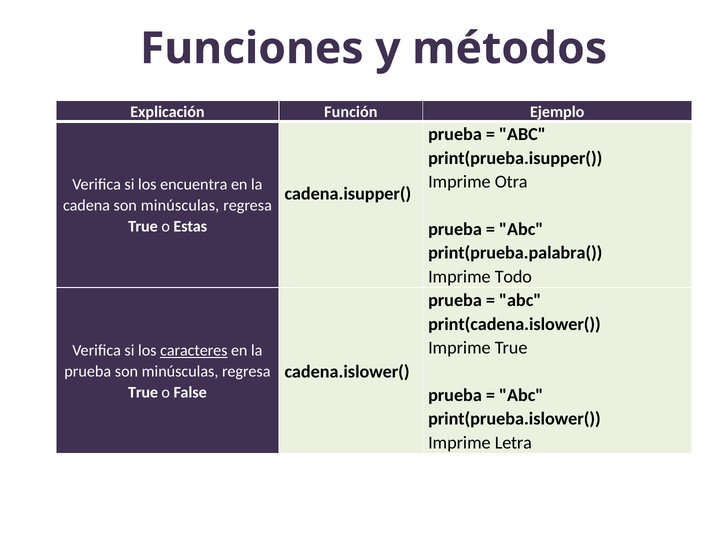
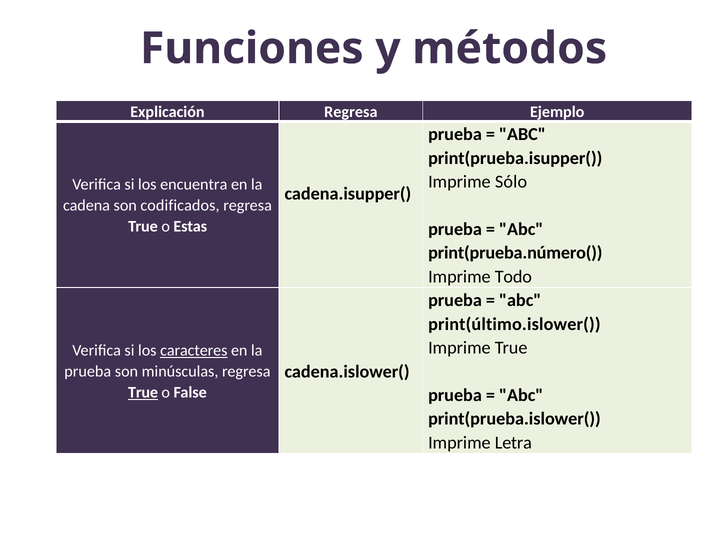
Explicación Función: Función -> Regresa
Otra: Otra -> Sólo
cadena son minúsculas: minúsculas -> codificados
print(prueba.palabra(: print(prueba.palabra( -> print(prueba.número(
print(cadena.islower(: print(cadena.islower( -> print(último.islower(
True at (143, 393) underline: none -> present
